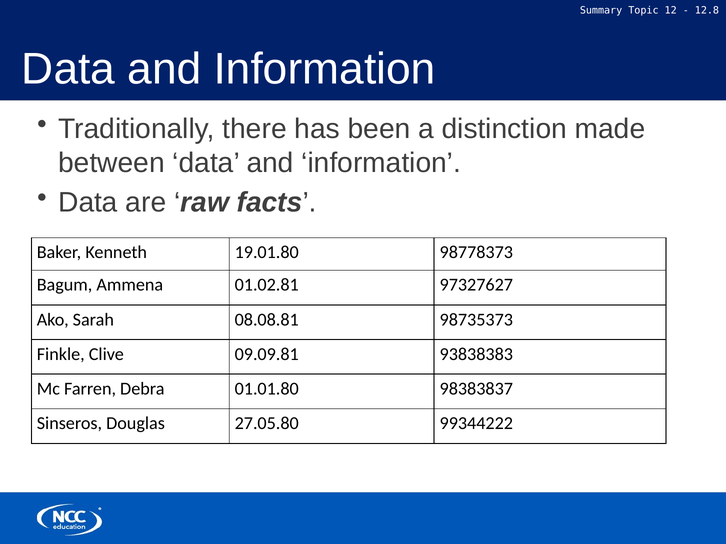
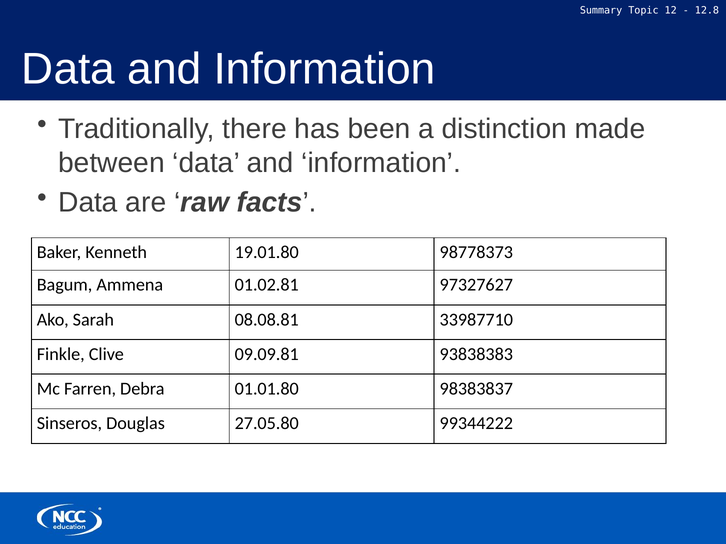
98735373: 98735373 -> 33987710
